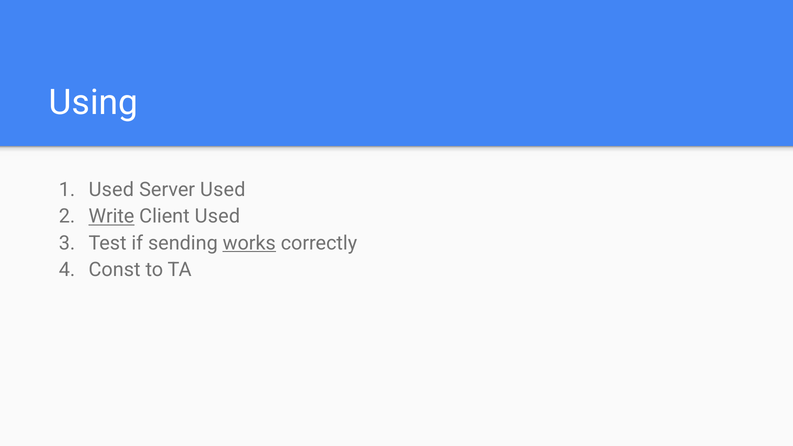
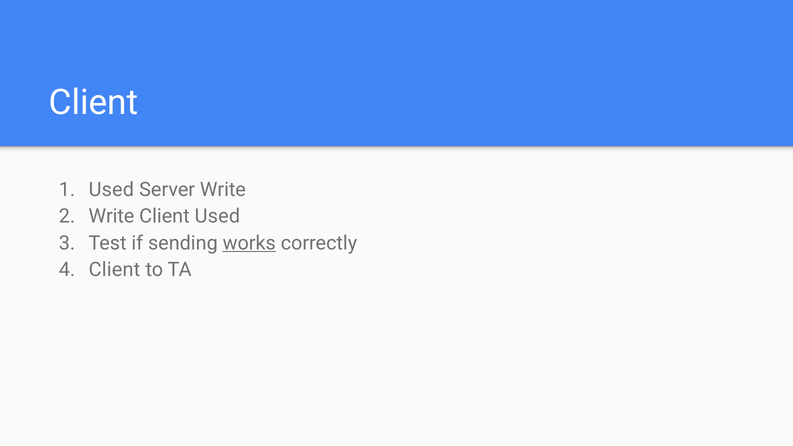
Using at (93, 102): Using -> Client
Server Used: Used -> Write
Write at (111, 216) underline: present -> none
Const at (115, 270): Const -> Client
